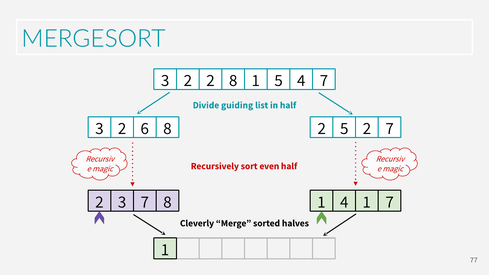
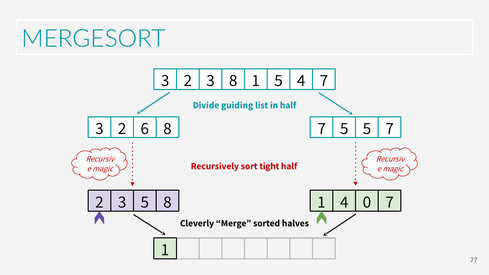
3 2 2: 2 -> 3
8 2: 2 -> 7
5 2: 2 -> 5
even: even -> tight
3 7: 7 -> 5
4 1: 1 -> 0
